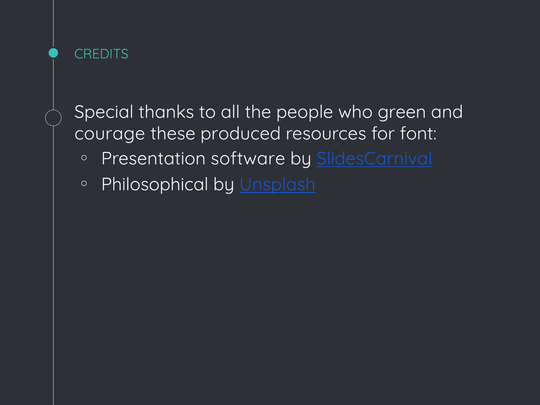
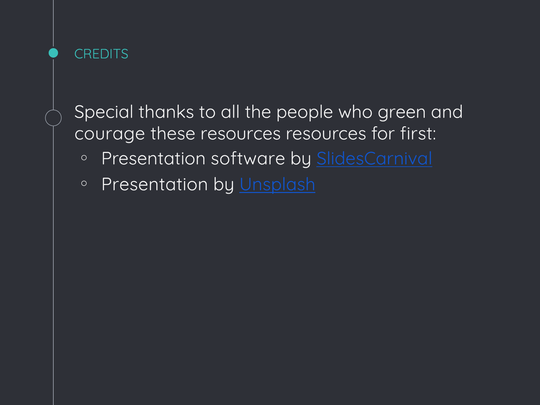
these produced: produced -> resources
font: font -> first
Philosophical at (155, 184): Philosophical -> Presentation
